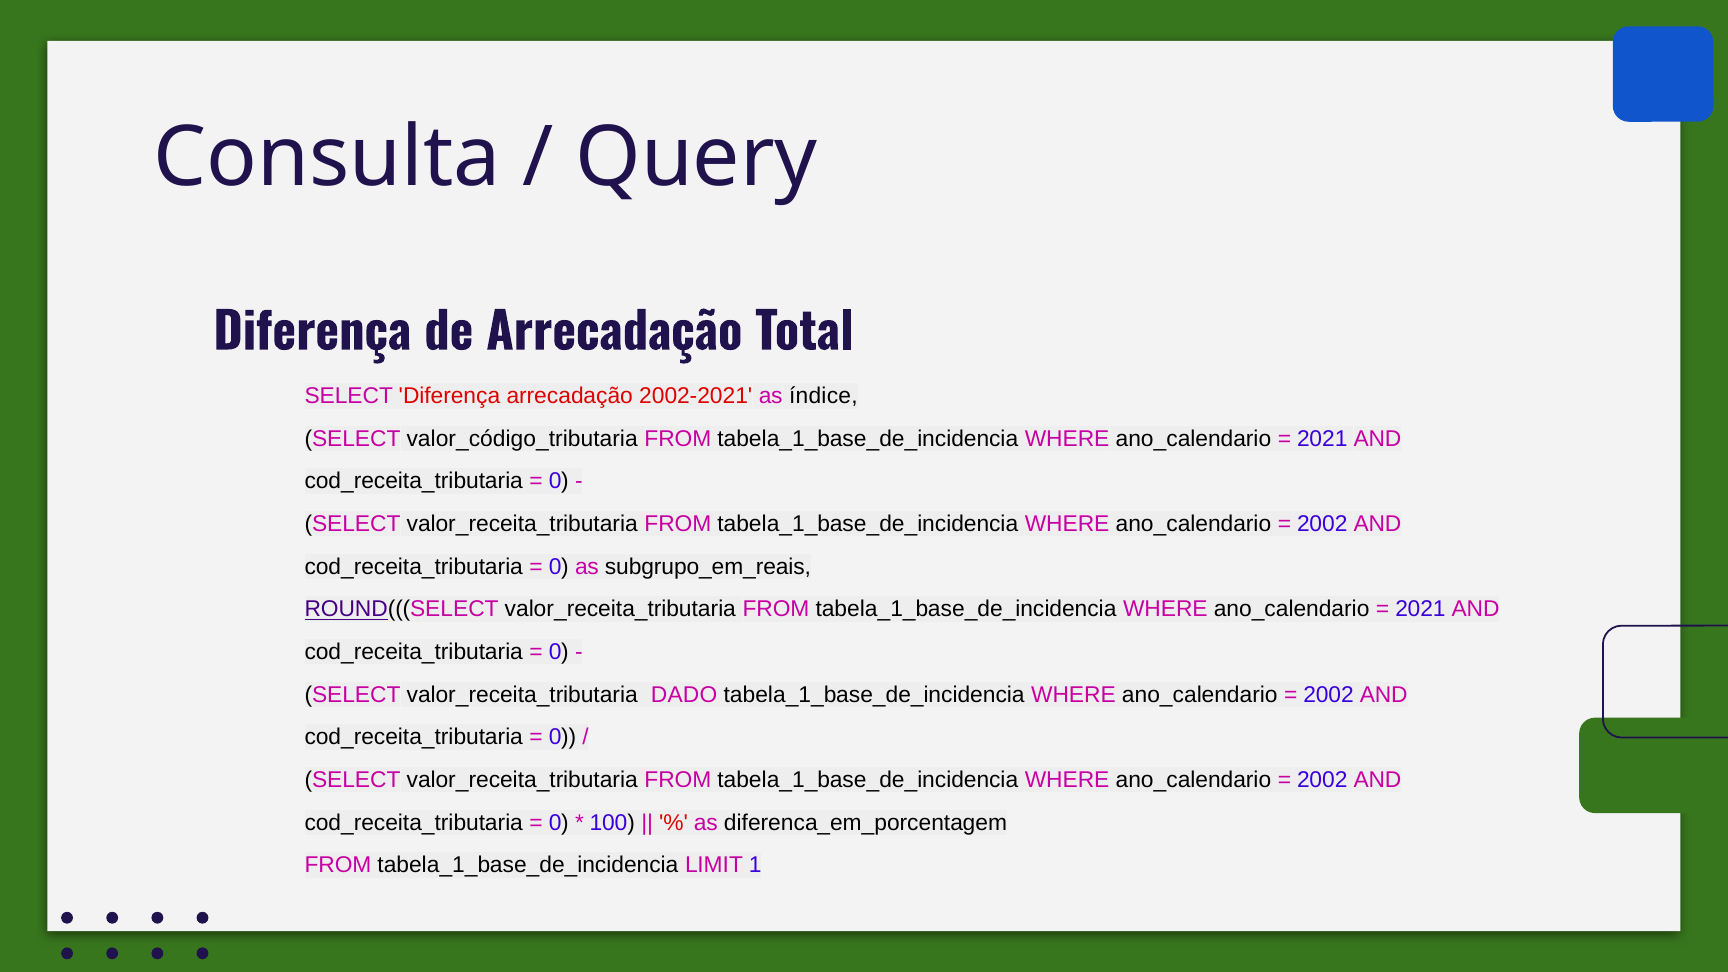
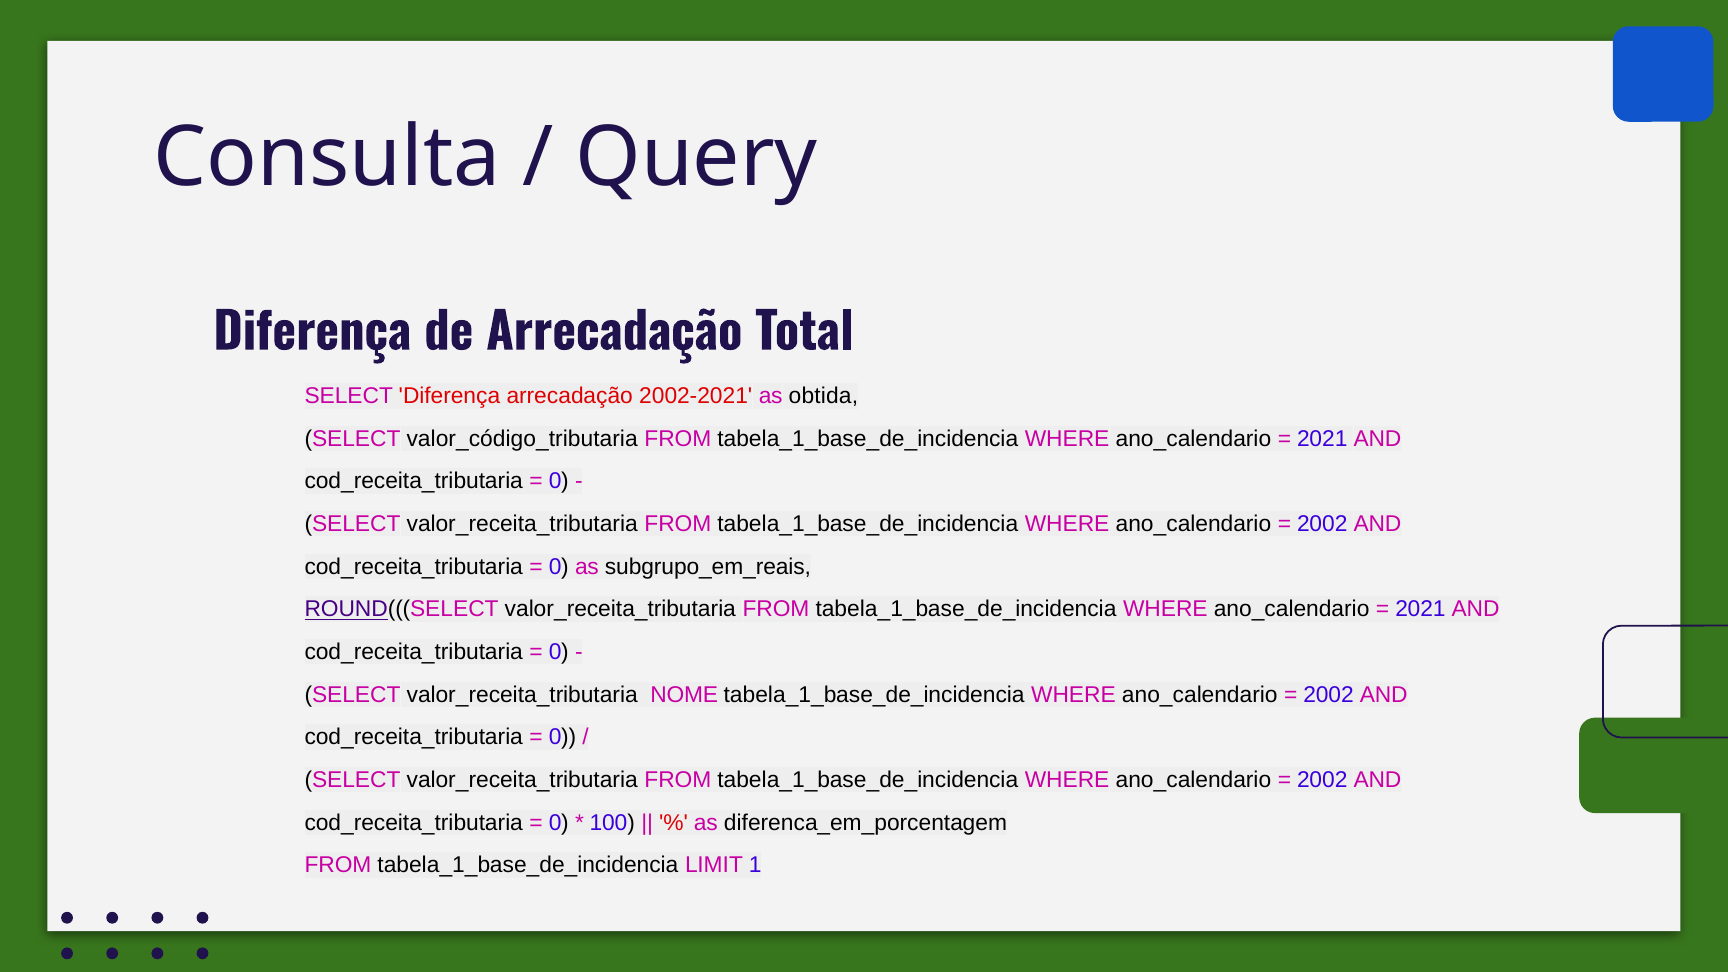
índice: índice -> obtida
DADO: DADO -> NOME
